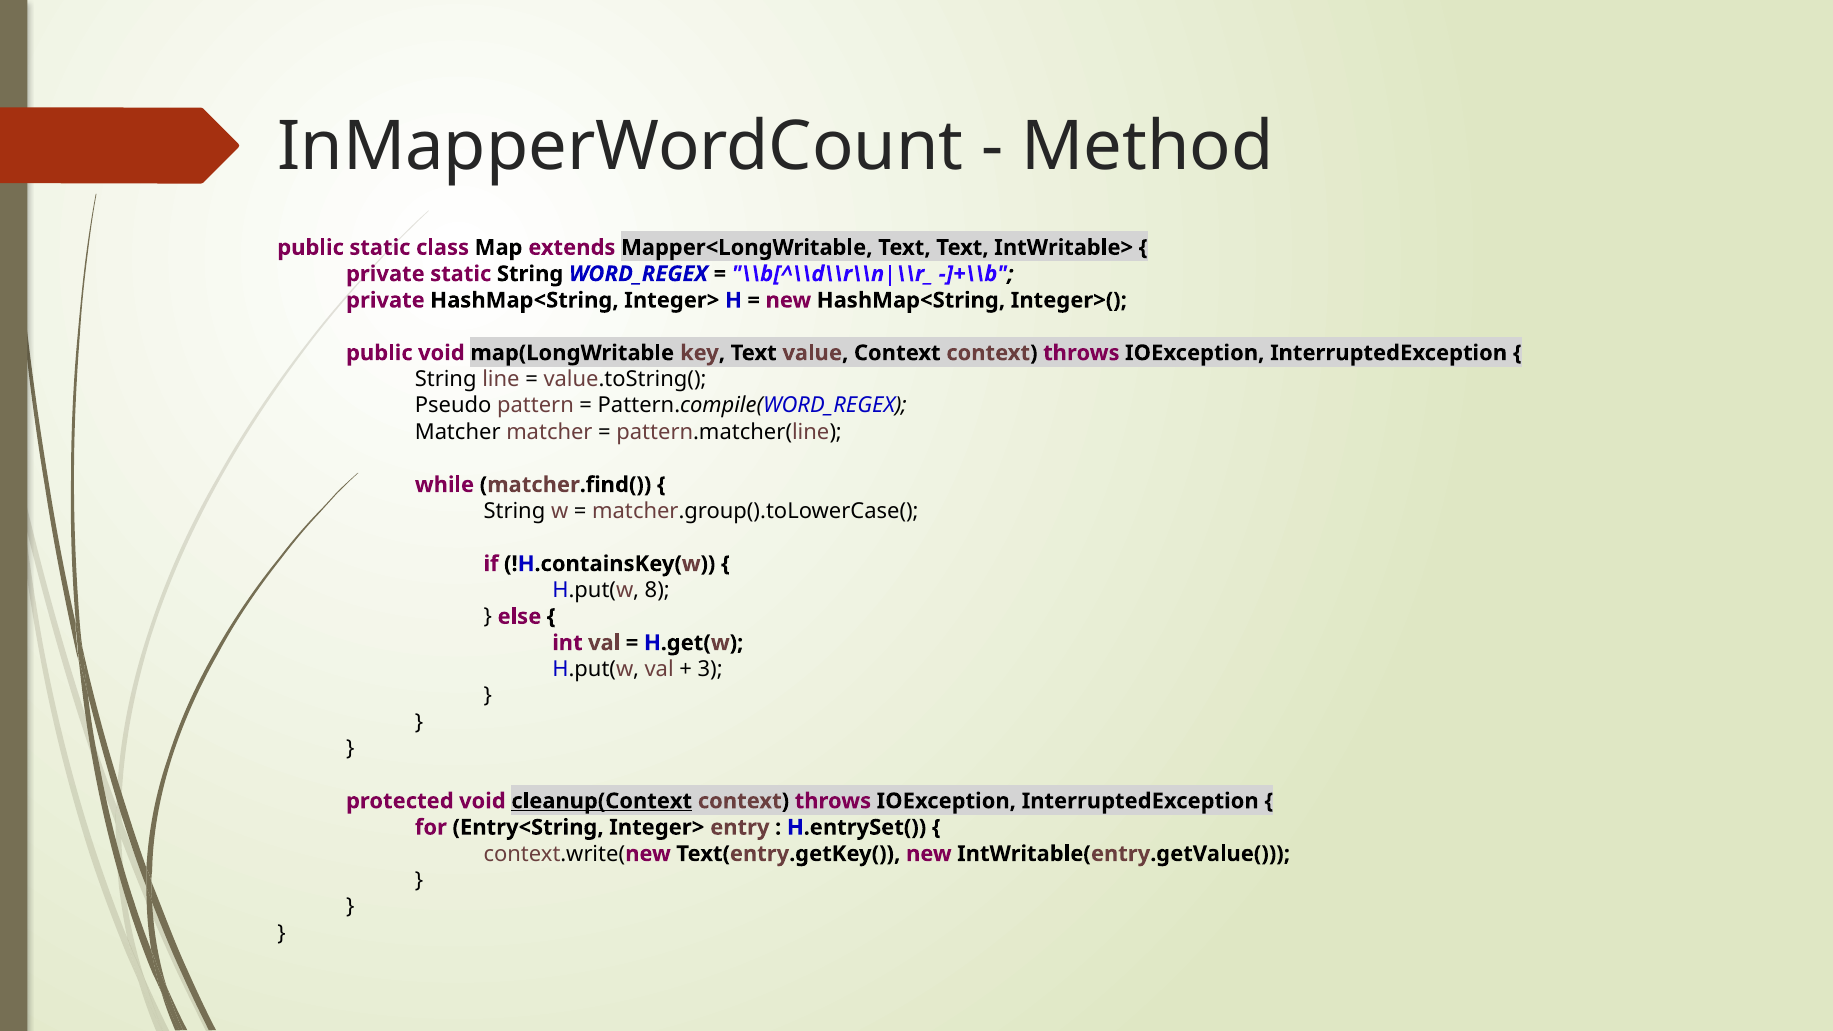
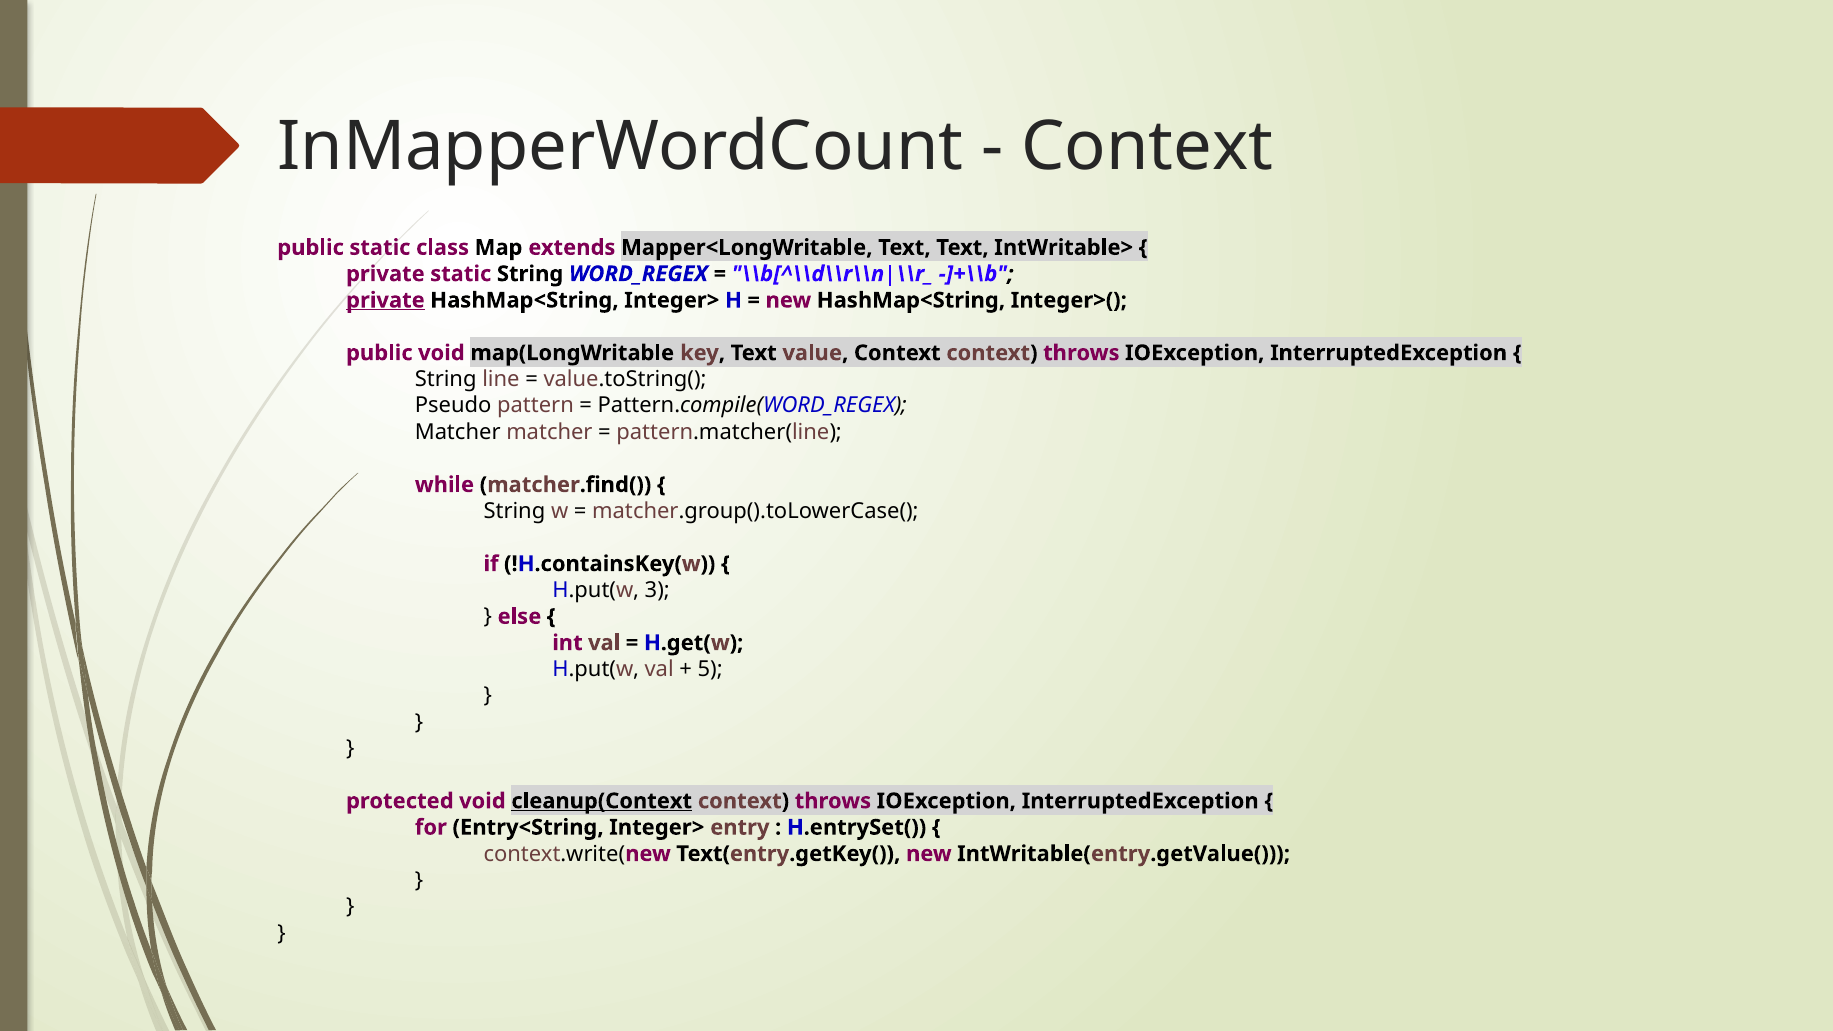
Method at (1148, 147): Method -> Context
private at (385, 300) underline: none -> present
8: 8 -> 3
3: 3 -> 5
